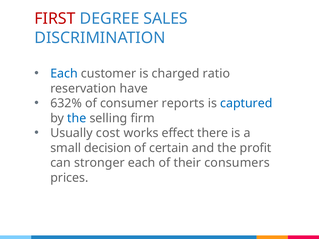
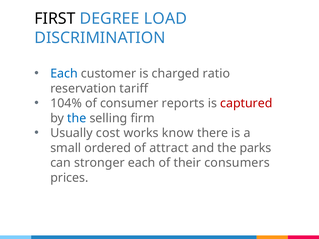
FIRST colour: red -> black
SALES: SALES -> LOAD
have: have -> tariff
632%: 632% -> 104%
captured colour: blue -> red
effect: effect -> know
decision: decision -> ordered
certain: certain -> attract
profit: profit -> parks
